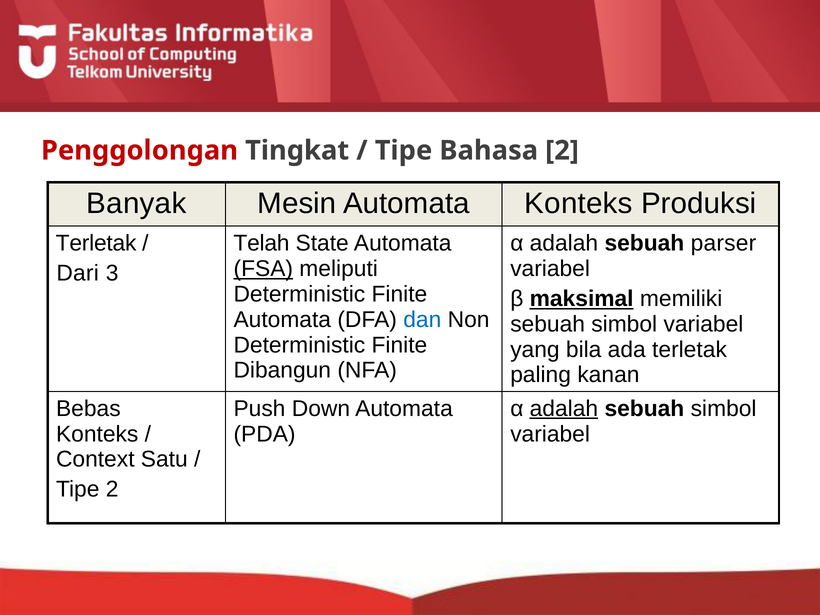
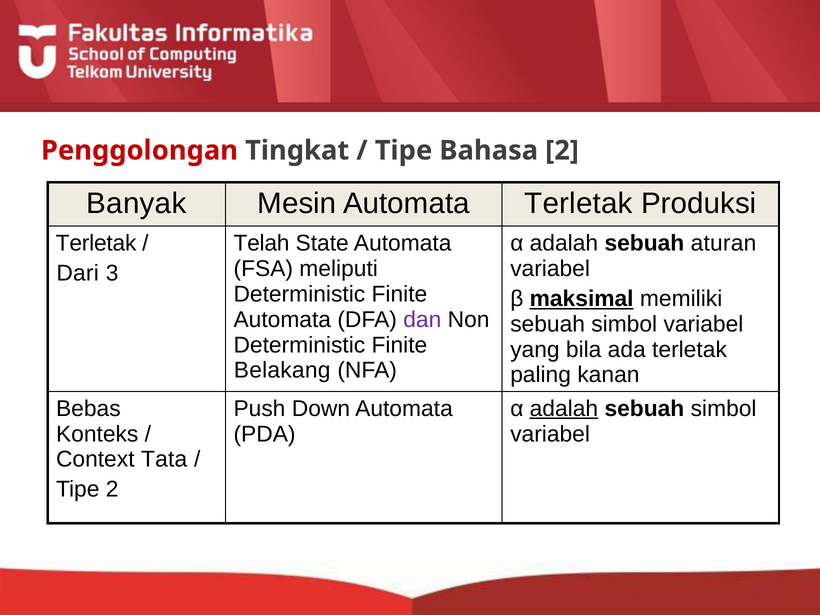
Automata Konteks: Konteks -> Terletak
parser: parser -> aturan
FSA underline: present -> none
dan colour: blue -> purple
Dibangun: Dibangun -> Belakang
Satu: Satu -> Tata
